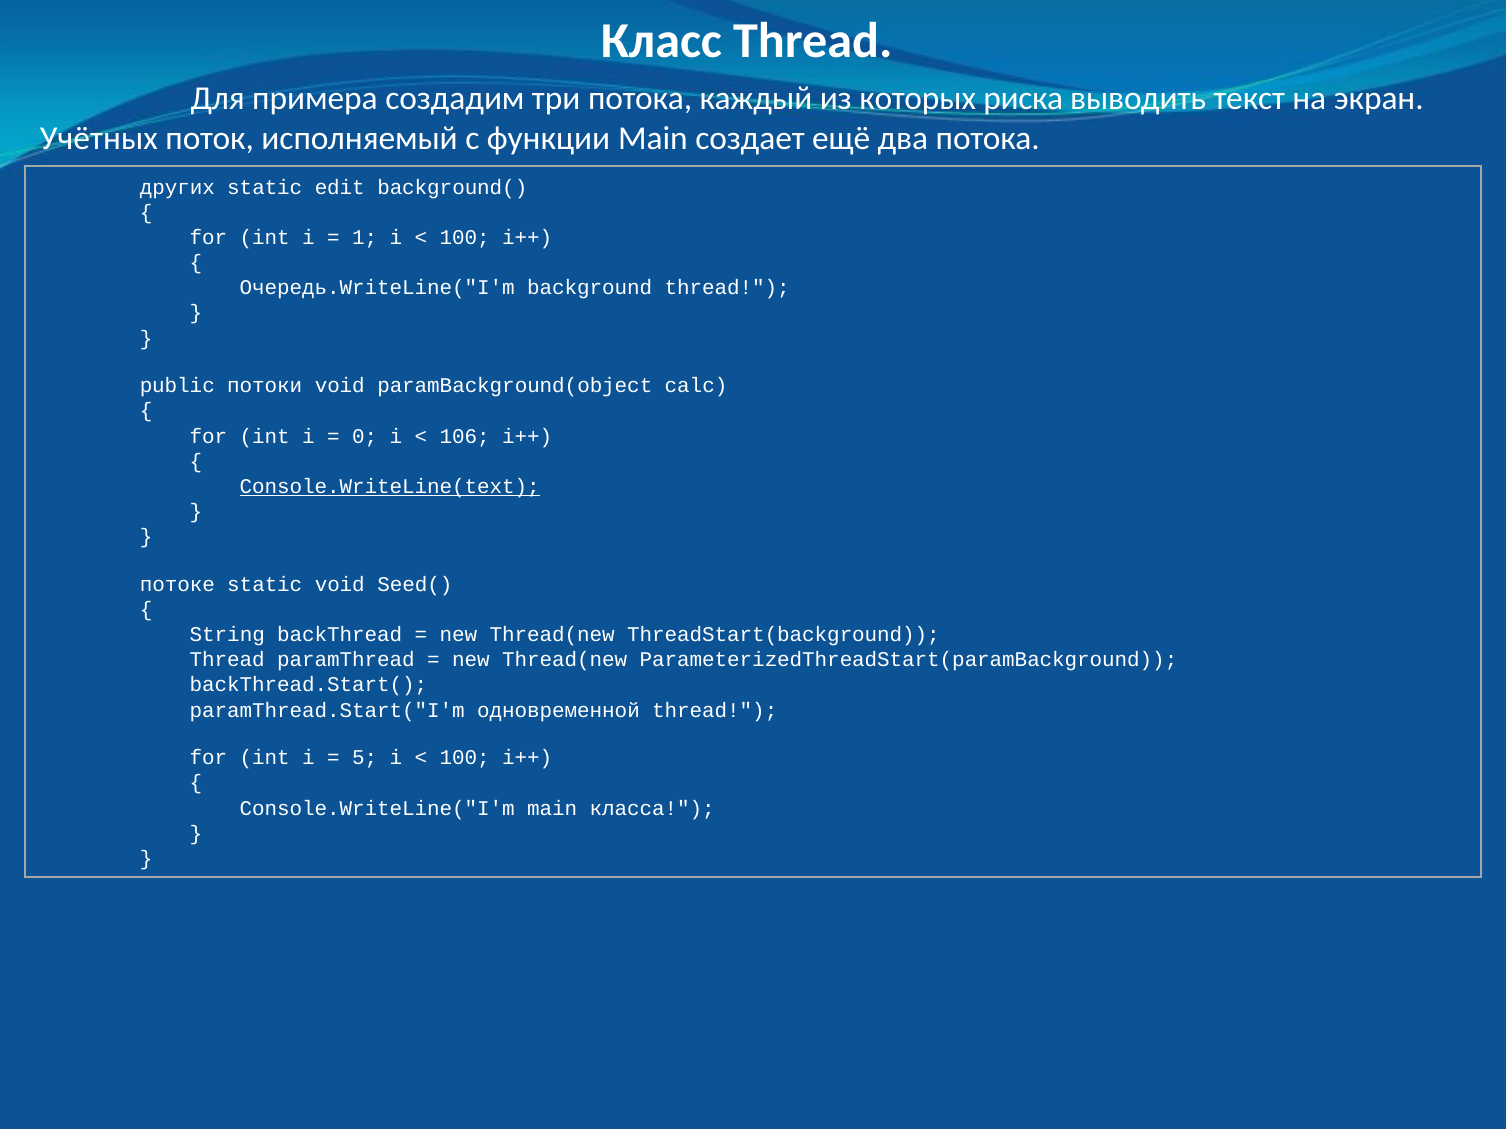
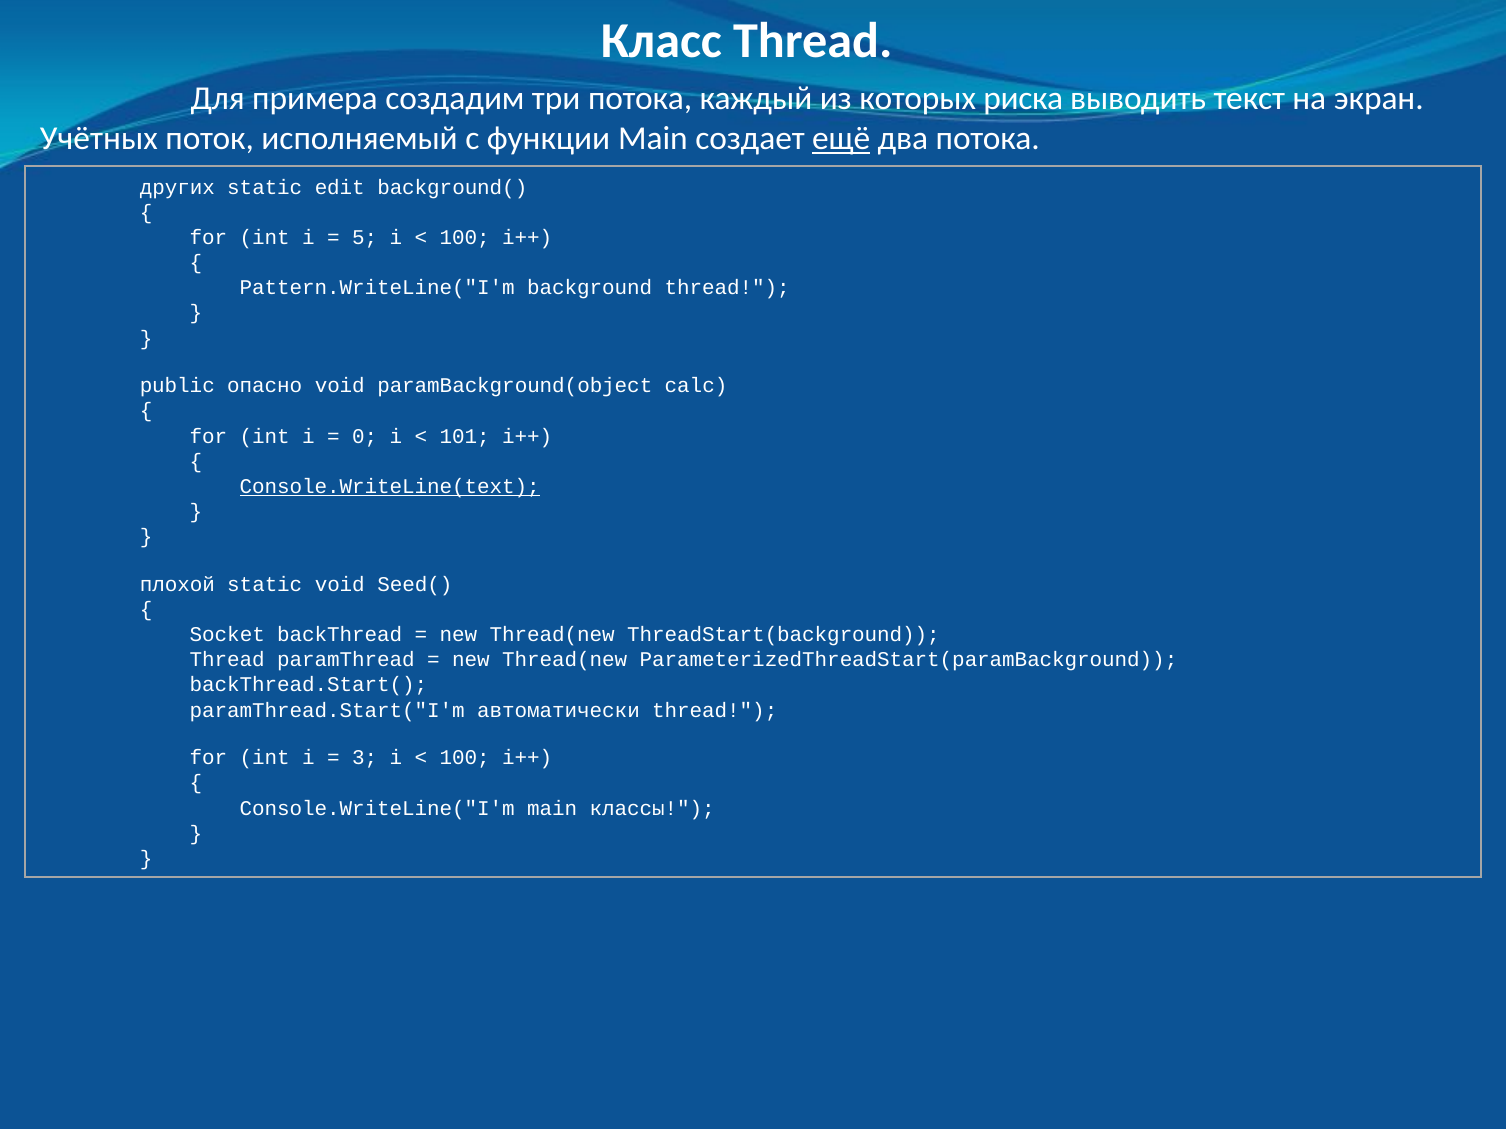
ещё underline: none -> present
1: 1 -> 5
Очередь.WriteLine("I'm: Очередь.WriteLine("I'm -> Pattern.WriteLine("I'm
потоки: потоки -> опасно
106: 106 -> 101
потоке: потоке -> плохой
String: String -> Socket
одновременной: одновременной -> автоматически
5: 5 -> 3
класса: класса -> классы
